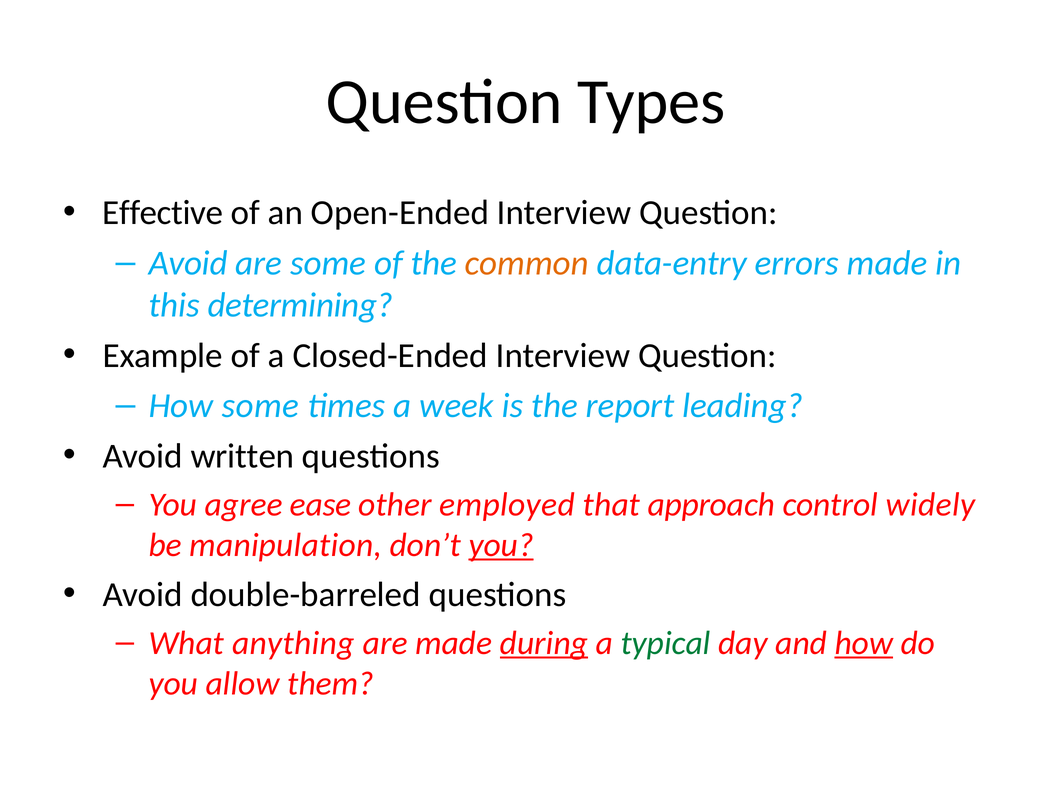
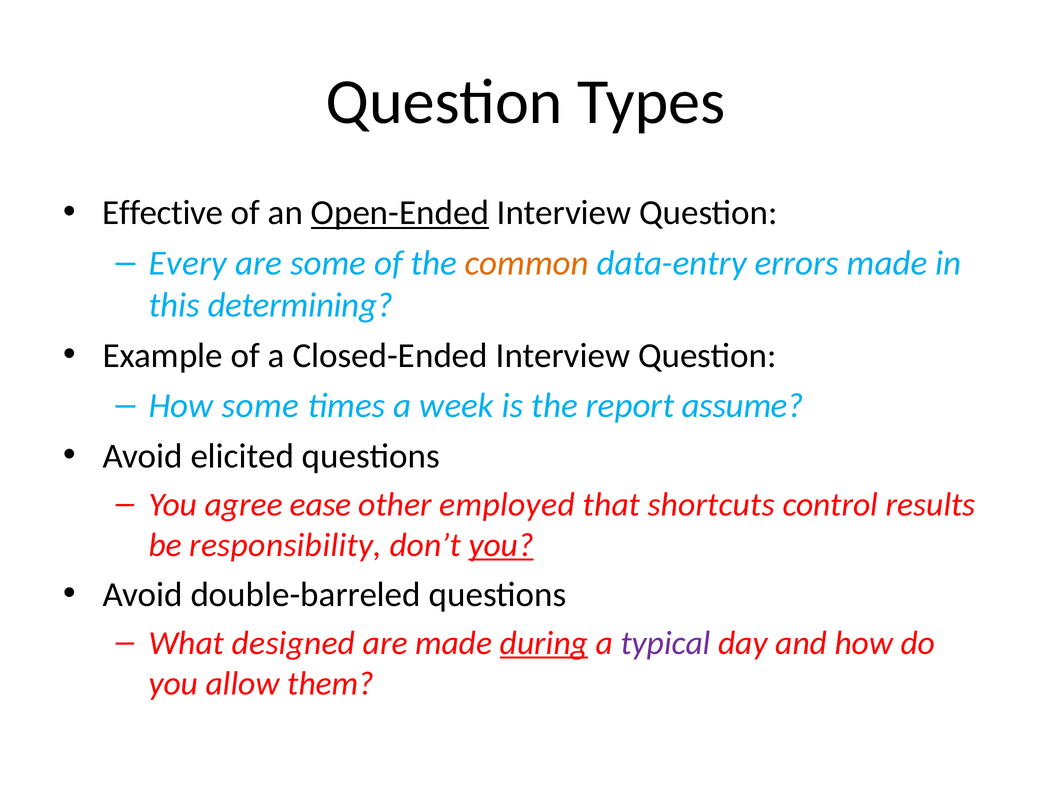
Open-Ended underline: none -> present
Avoid at (188, 263): Avoid -> Every
leading: leading -> assume
written: written -> elicited
approach: approach -> shortcuts
widely: widely -> results
manipulation: manipulation -> responsibility
anything: anything -> designed
typical colour: green -> purple
how at (864, 643) underline: present -> none
